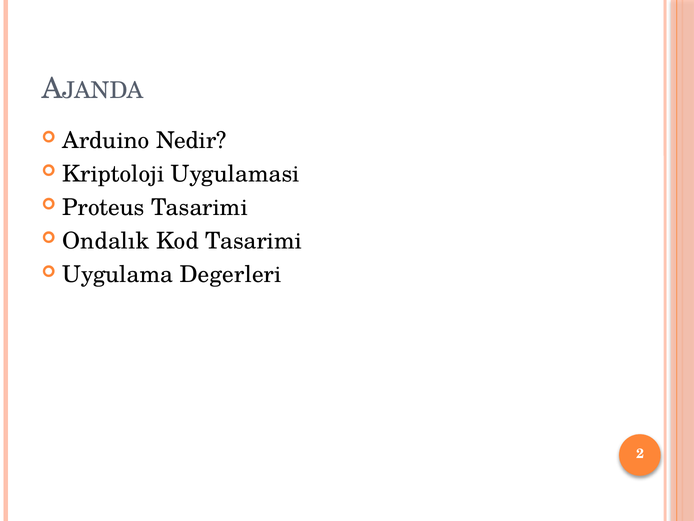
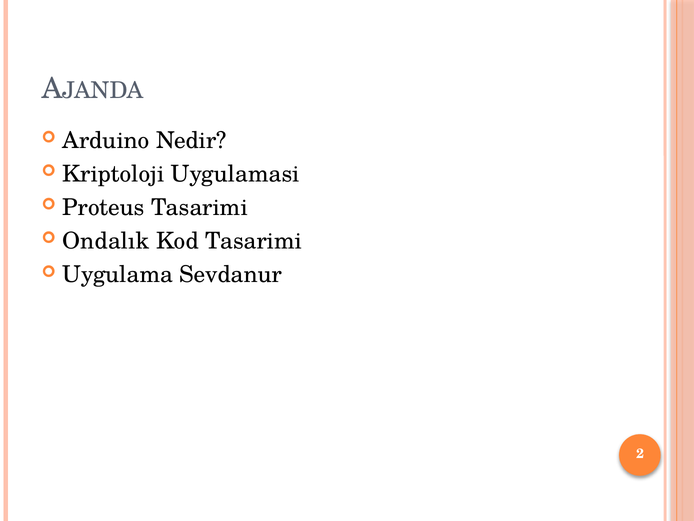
Degerleri: Degerleri -> Sevdanur
